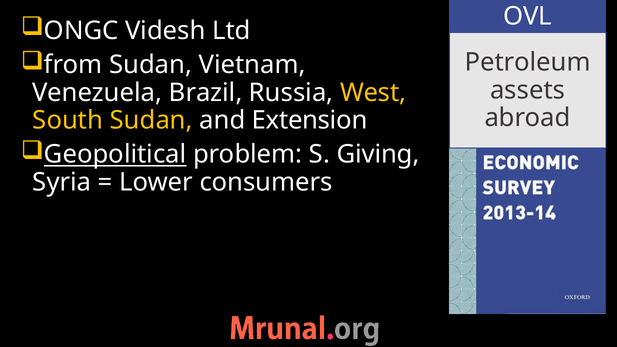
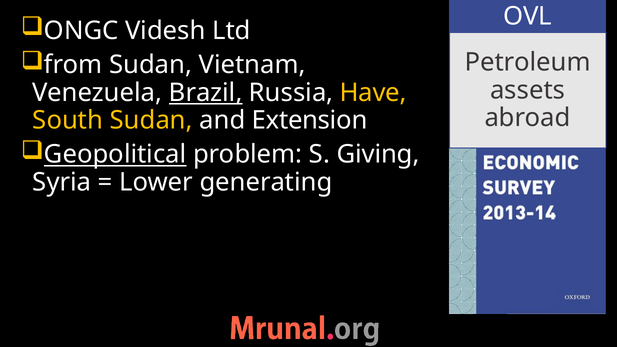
Brazil underline: none -> present
West: West -> Have
consumers: consumers -> generating
